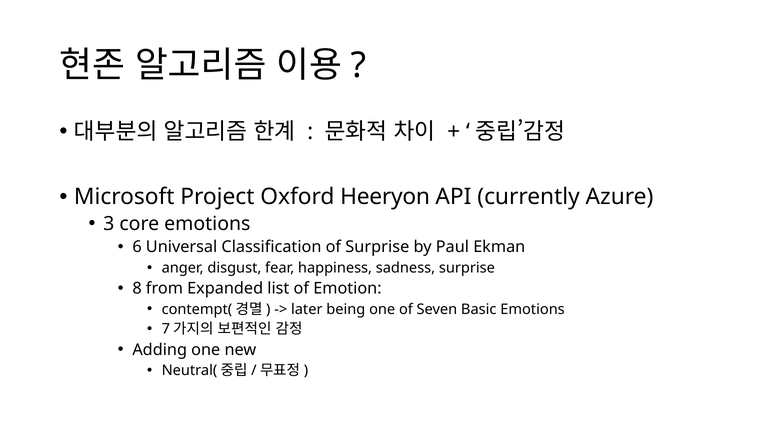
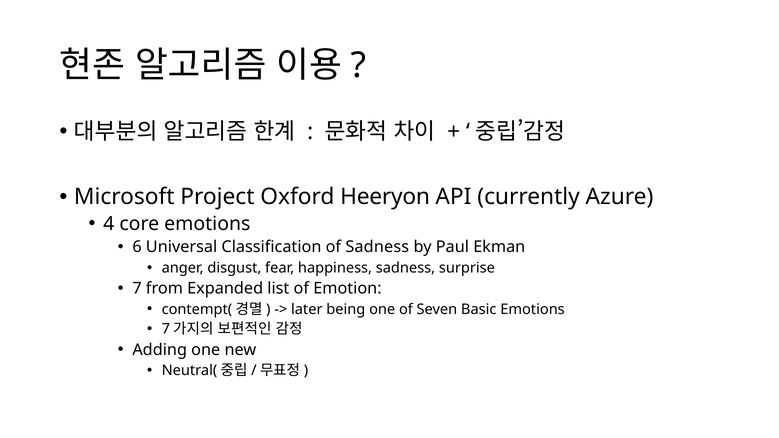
3: 3 -> 4
of Surprise: Surprise -> Sadness
8: 8 -> 7
